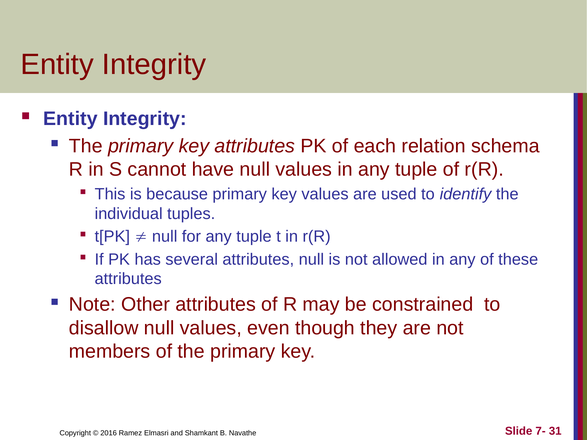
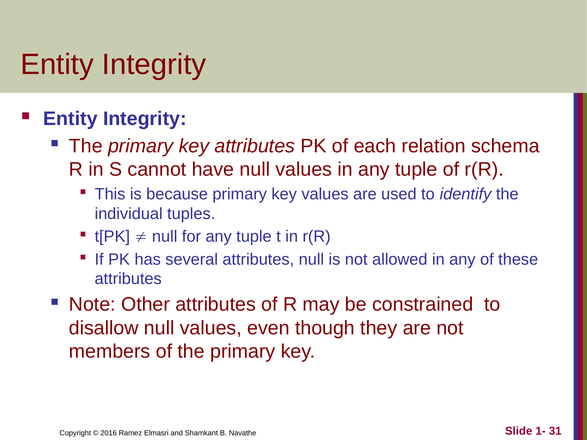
7-: 7- -> 1-
